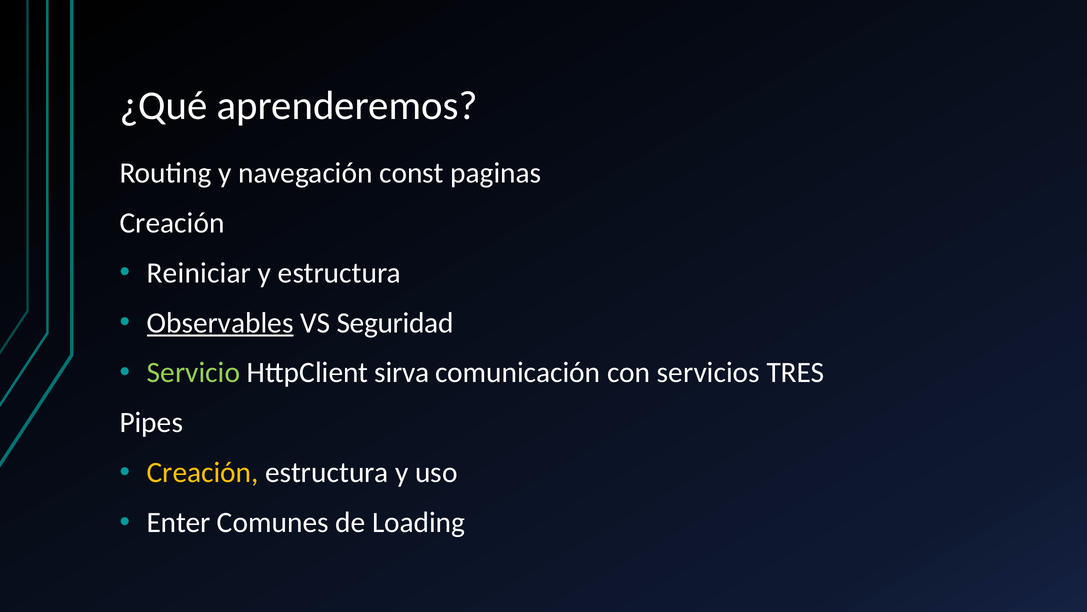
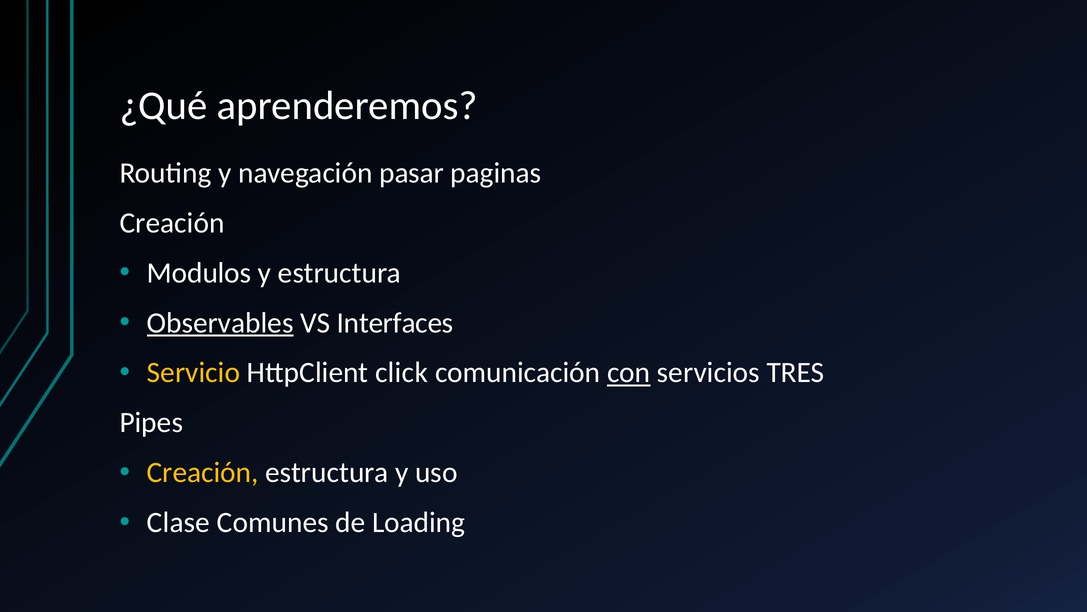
const: const -> pasar
Reiniciar: Reiniciar -> Modulos
Seguridad: Seguridad -> Interfaces
Servicio colour: light green -> yellow
sirva: sirva -> click
con underline: none -> present
Enter: Enter -> Clase
